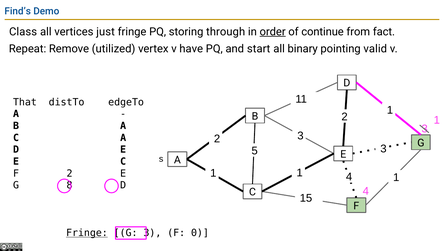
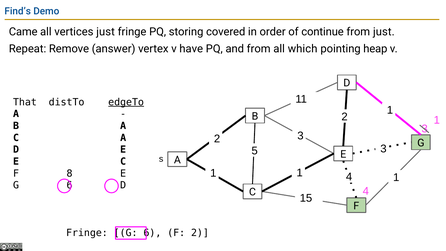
Class: Class -> Came
through: through -> covered
order underline: present -> none
from fact: fact -> just
utilized: utilized -> answer
and start: start -> from
binary: binary -> which
valid: valid -> heap
edgeTo underline: none -> present
F 2: 2 -> 8
8 at (70, 185): 8 -> 6
Fringe at (87, 233) underline: present -> none
3 at (152, 233): 3 -> 6
F 0: 0 -> 2
